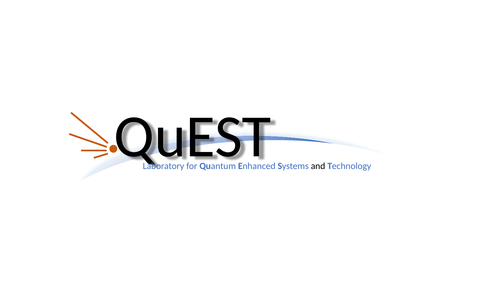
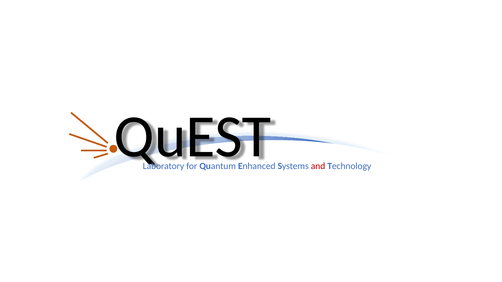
and colour: black -> red
